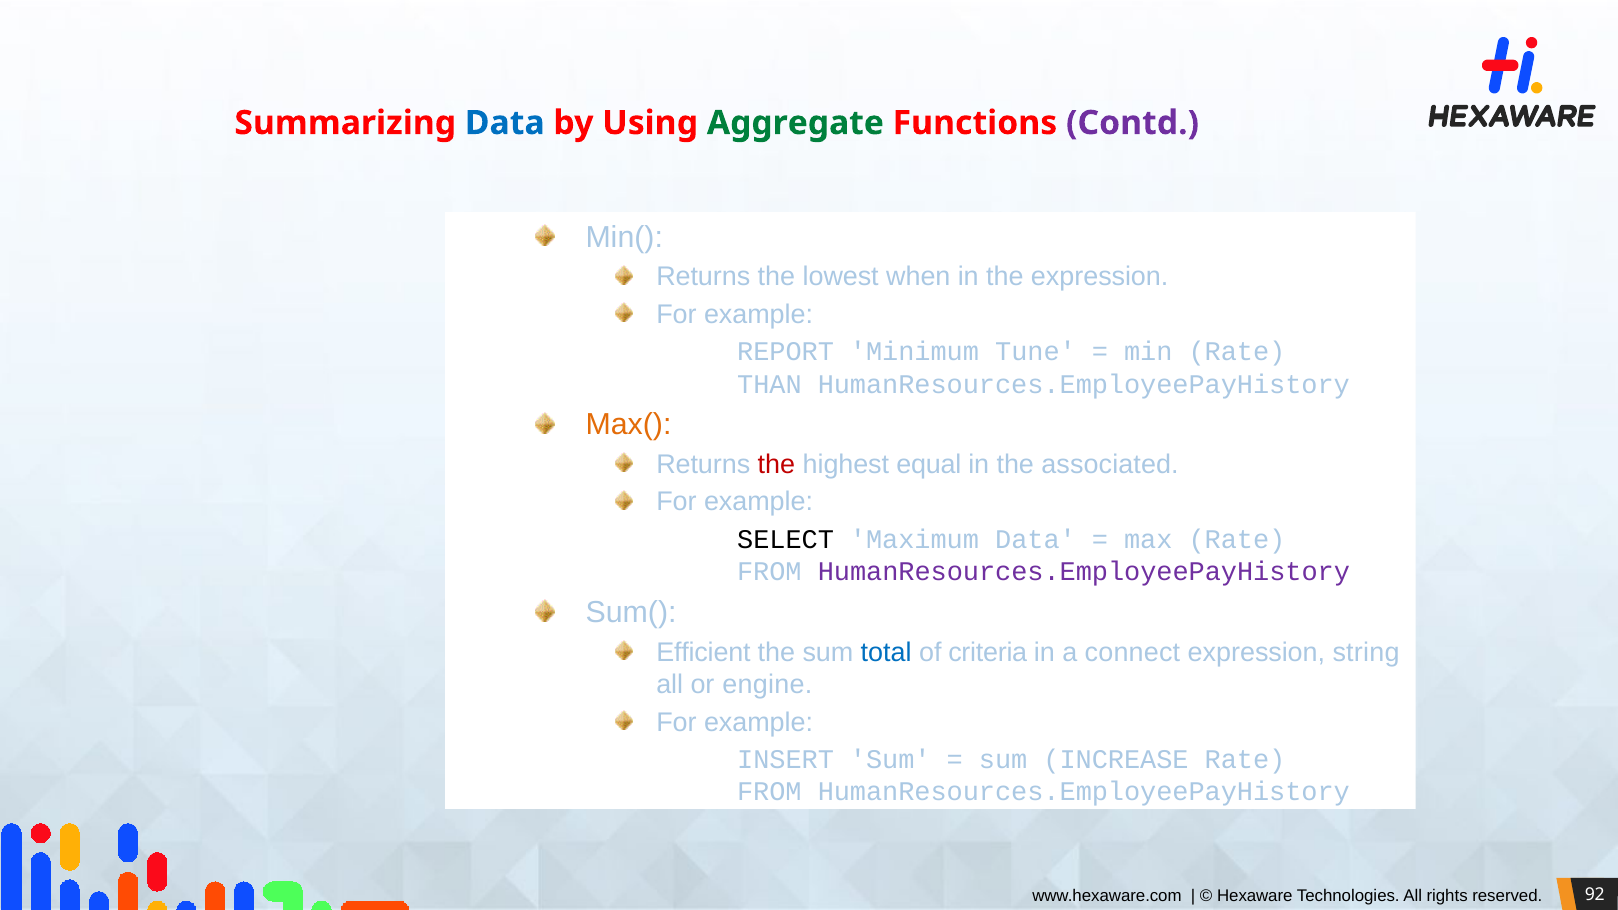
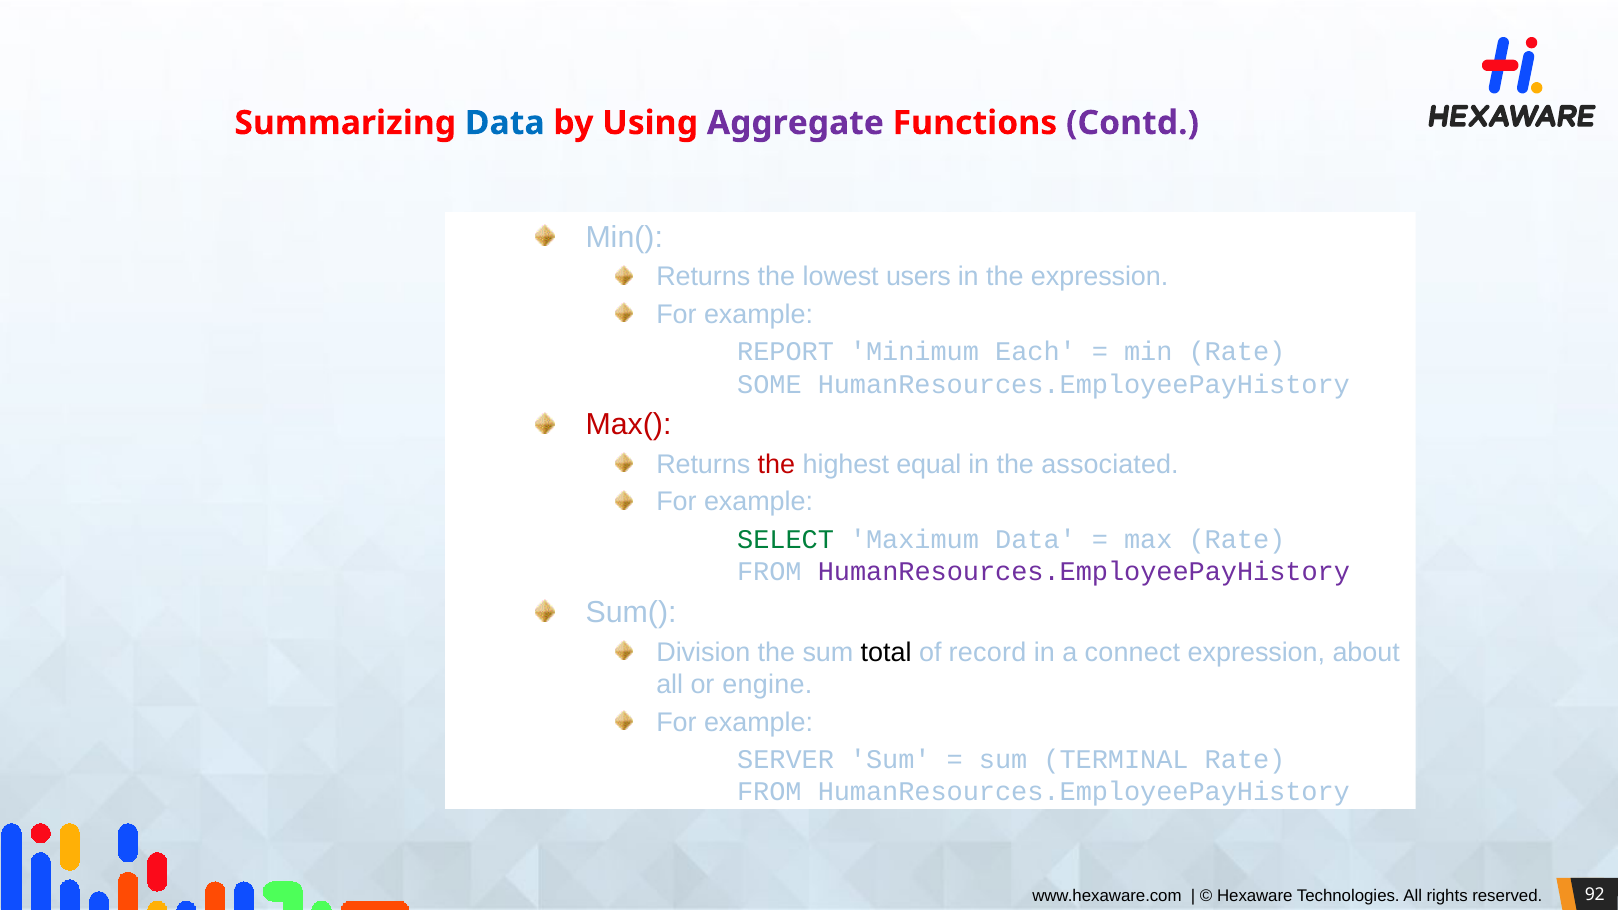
Aggregate colour: green -> purple
when: when -> users
Tune: Tune -> Each
THAN: THAN -> SOME
Max( colour: orange -> red
SELECT colour: black -> green
Efficient: Efficient -> Division
total colour: blue -> black
criteria: criteria -> record
string: string -> about
INSERT: INSERT -> SERVER
INCREASE: INCREASE -> TERMINAL
